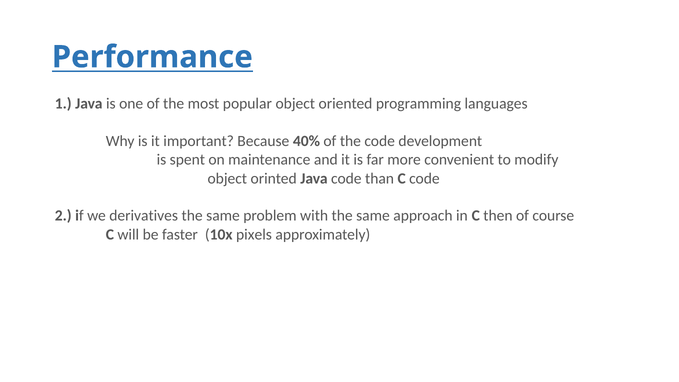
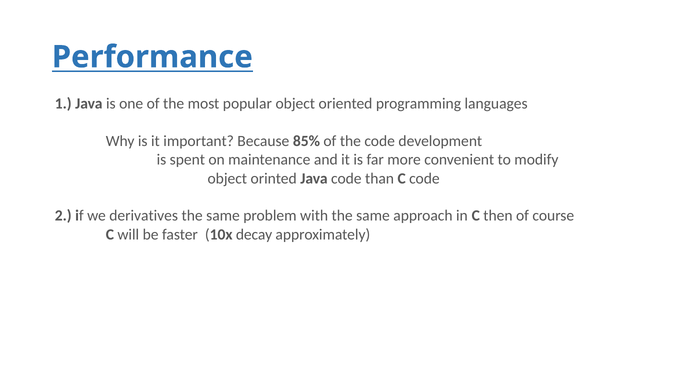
40%: 40% -> 85%
pixels: pixels -> decay
